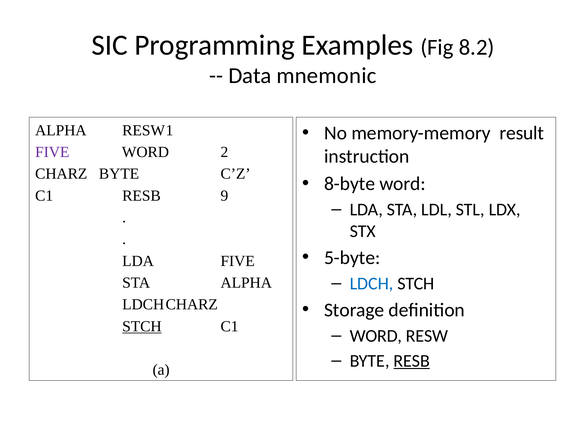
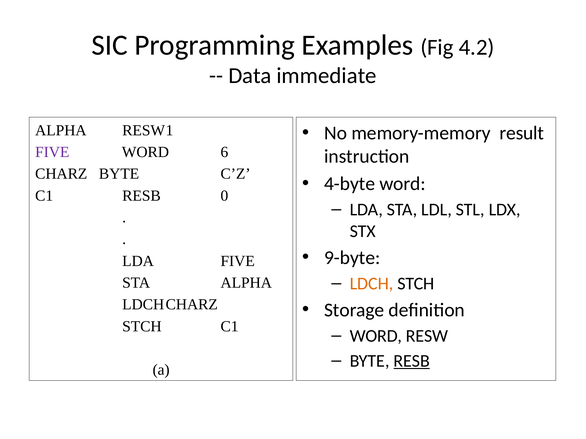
8.2: 8.2 -> 4.2
mnemonic: mnemonic -> immediate
2: 2 -> 6
8-byte: 8-byte -> 4-byte
9: 9 -> 0
5-byte: 5-byte -> 9-byte
LDCH colour: blue -> orange
STCH at (142, 327) underline: present -> none
